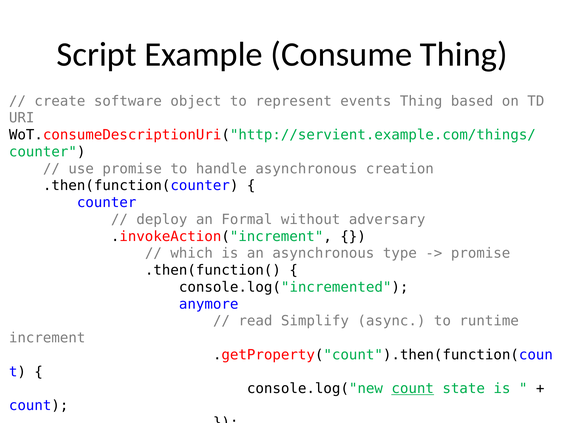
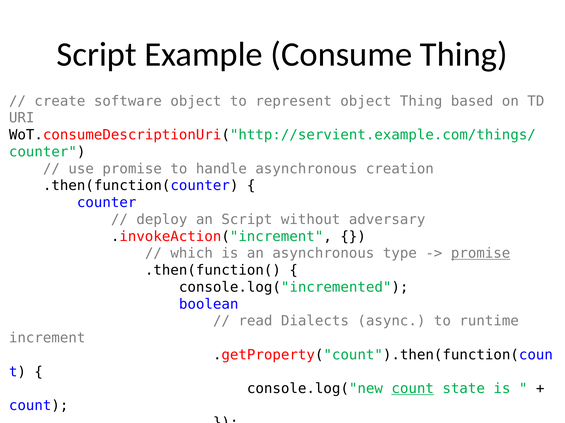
represent events: events -> object
an Formal: Formal -> Script
promise at (481, 254) underline: none -> present
anymore: anymore -> boolean
Simplify: Simplify -> Dialects
